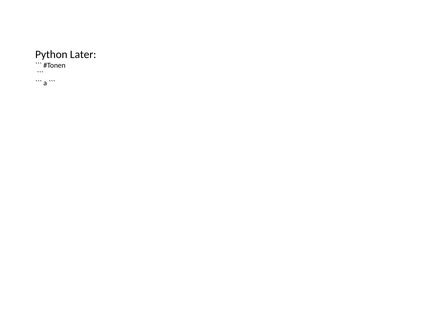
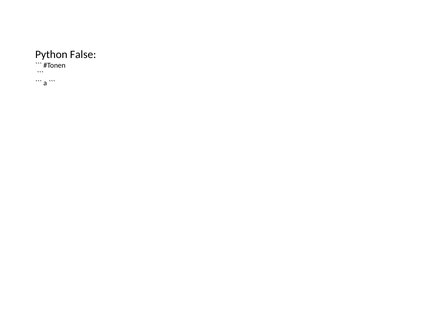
Later: Later -> False
